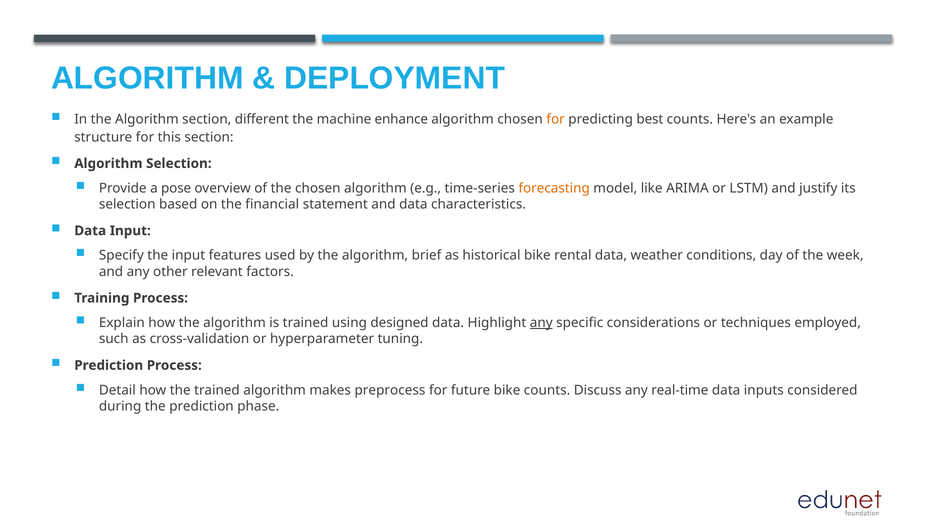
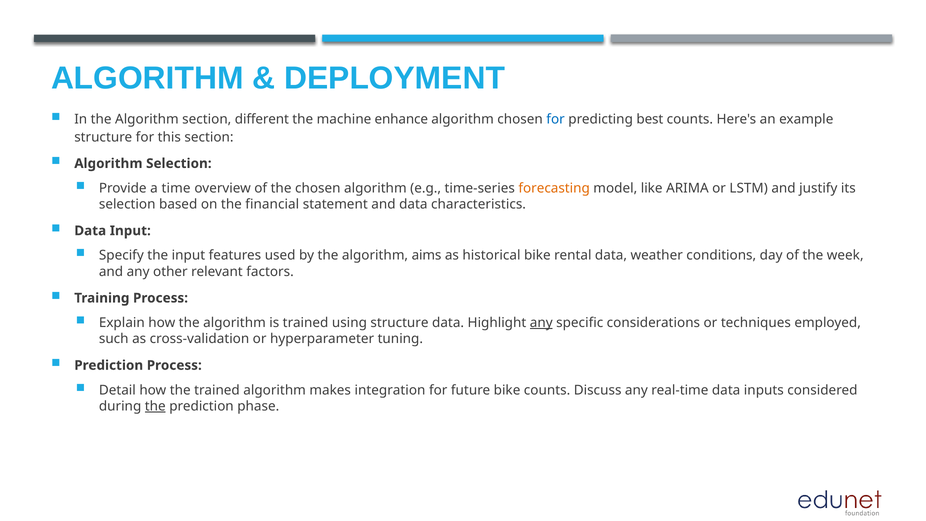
for at (556, 119) colour: orange -> blue
pose: pose -> time
brief: brief -> aims
using designed: designed -> structure
preprocess: preprocess -> integration
the at (155, 406) underline: none -> present
